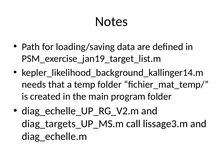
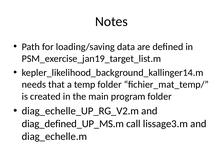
diag_targets_UP_MS.m: diag_targets_UP_MS.m -> diag_defined_UP_MS.m
